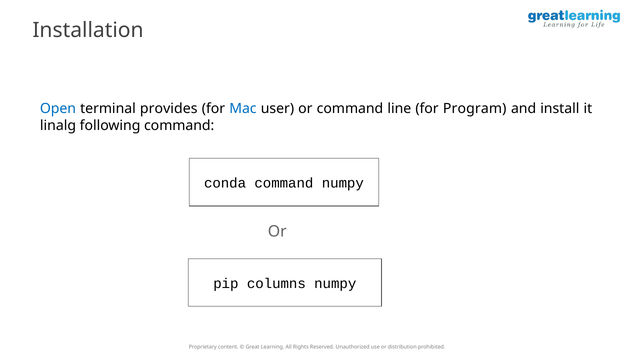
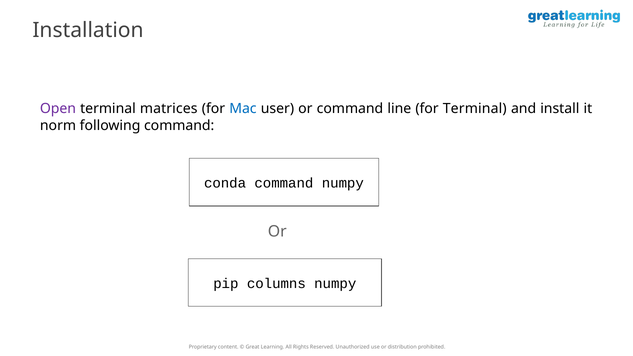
Open colour: blue -> purple
provides: provides -> matrices
for Program: Program -> Terminal
linalg: linalg -> norm
